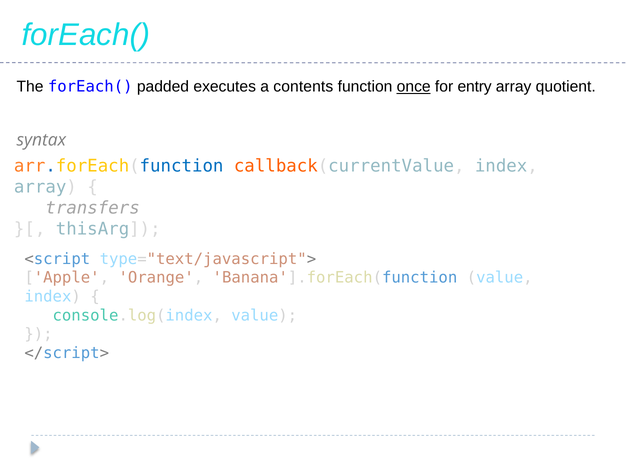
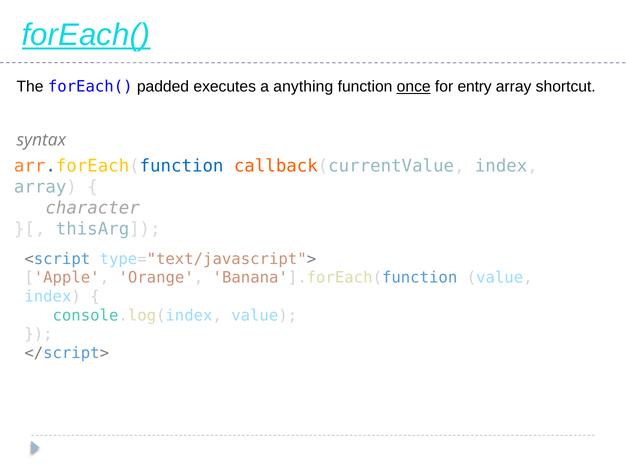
forEach( at (86, 35) underline: none -> present
contents: contents -> anything
quotient: quotient -> shortcut
transfers: transfers -> character
